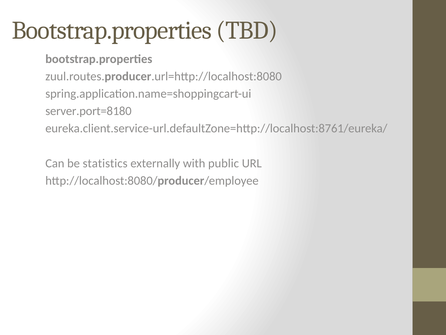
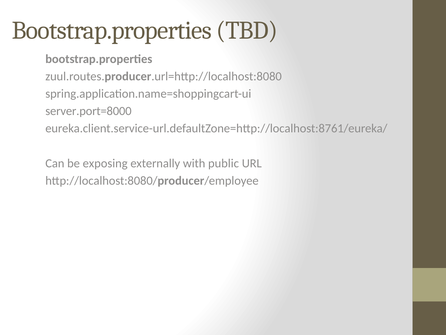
server.port=8180: server.port=8180 -> server.port=8000
statistics: statistics -> exposing
